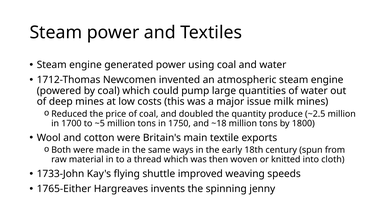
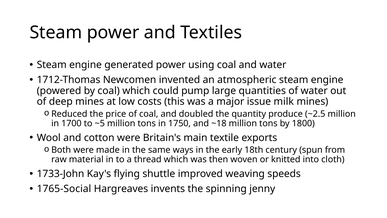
1765-Either: 1765-Either -> 1765-Social
